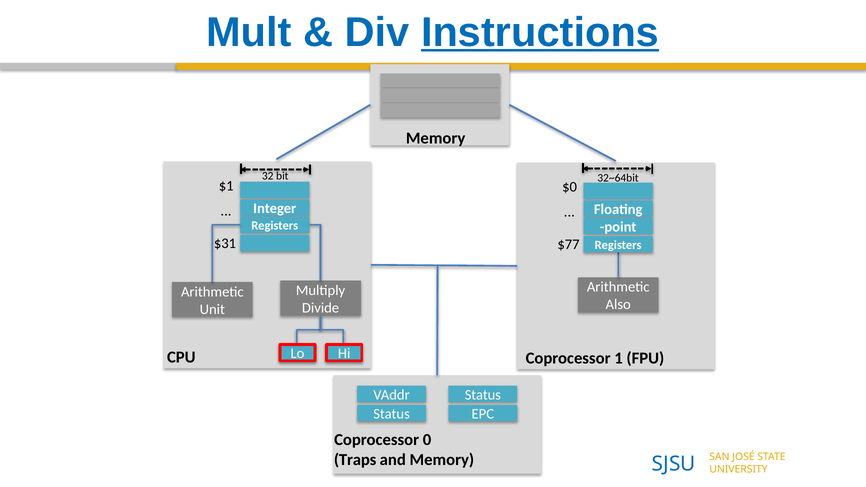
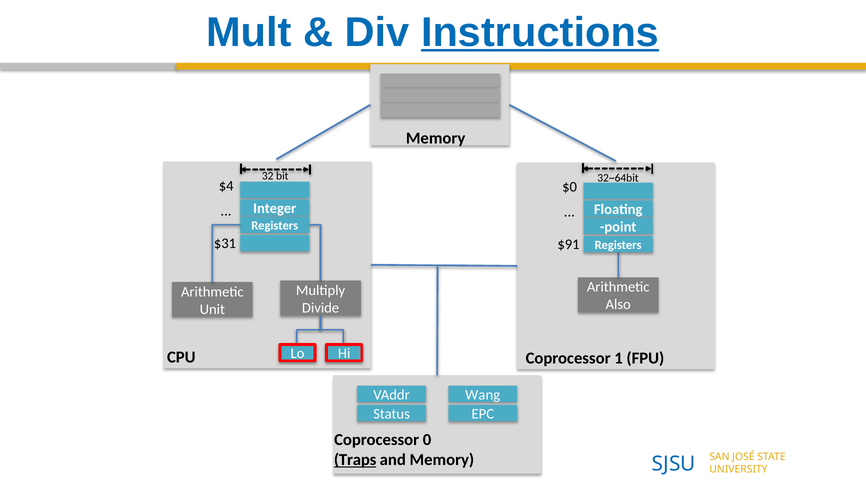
$1: $1 -> $4
$77: $77 -> $91
VAddr Status: Status -> Wang
Traps underline: none -> present
